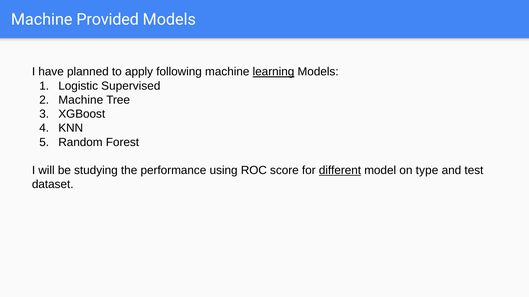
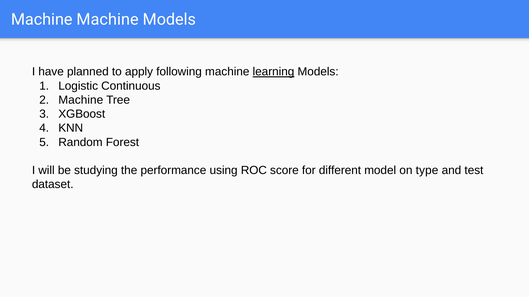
Machine Provided: Provided -> Machine
Supervised: Supervised -> Continuous
different underline: present -> none
